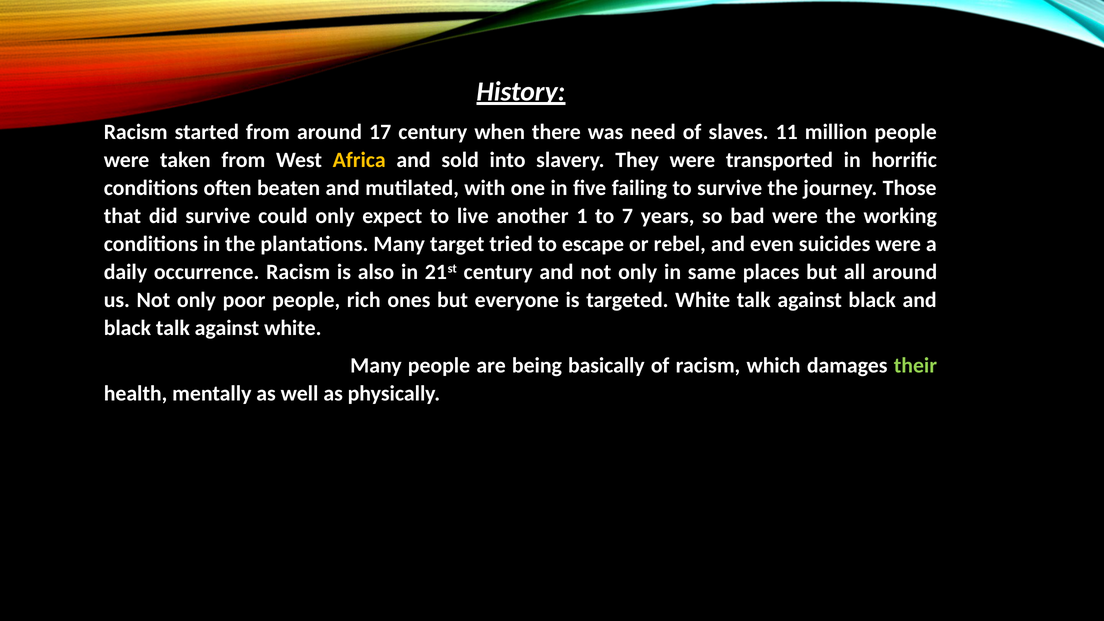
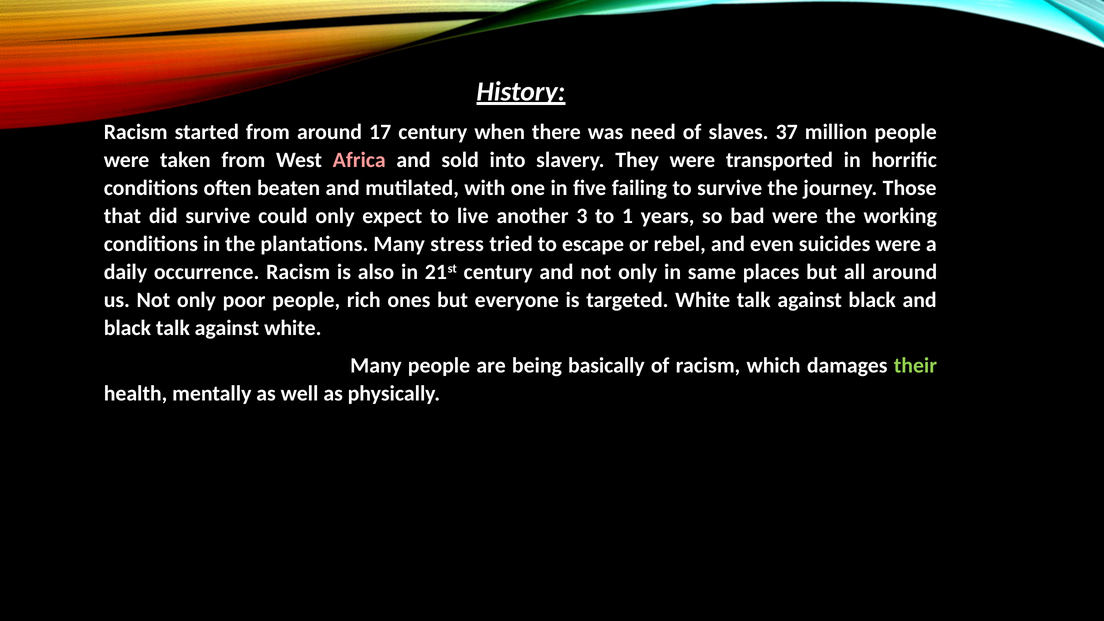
11: 11 -> 37
Africa colour: yellow -> pink
1: 1 -> 3
7: 7 -> 1
target: target -> stress
